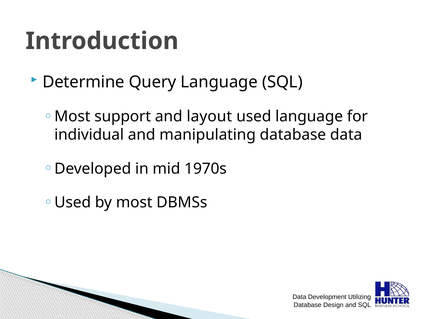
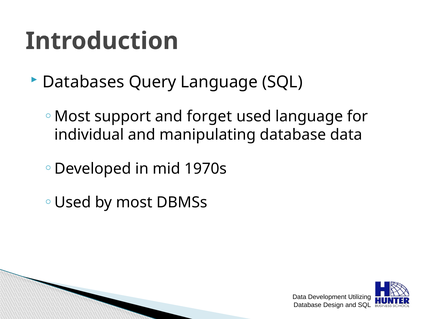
Determine: Determine -> Databases
layout: layout -> forget
